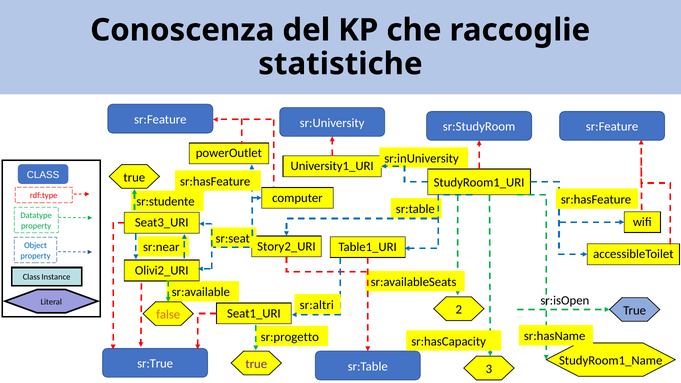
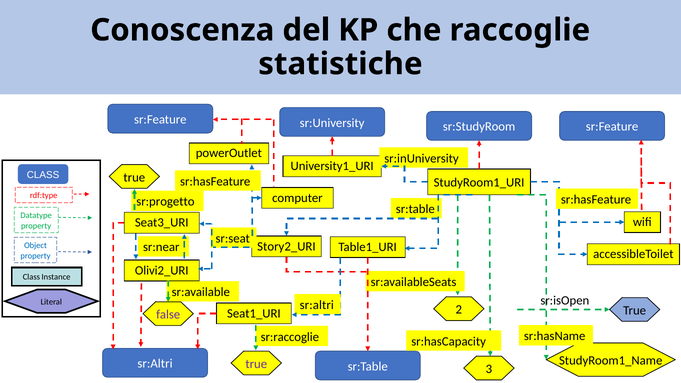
sr:studente: sr:studente -> sr:progetto
false colour: orange -> purple
sr:progetto: sr:progetto -> sr:raccoglie
sr:True at (155, 364): sr:True -> sr:Altri
